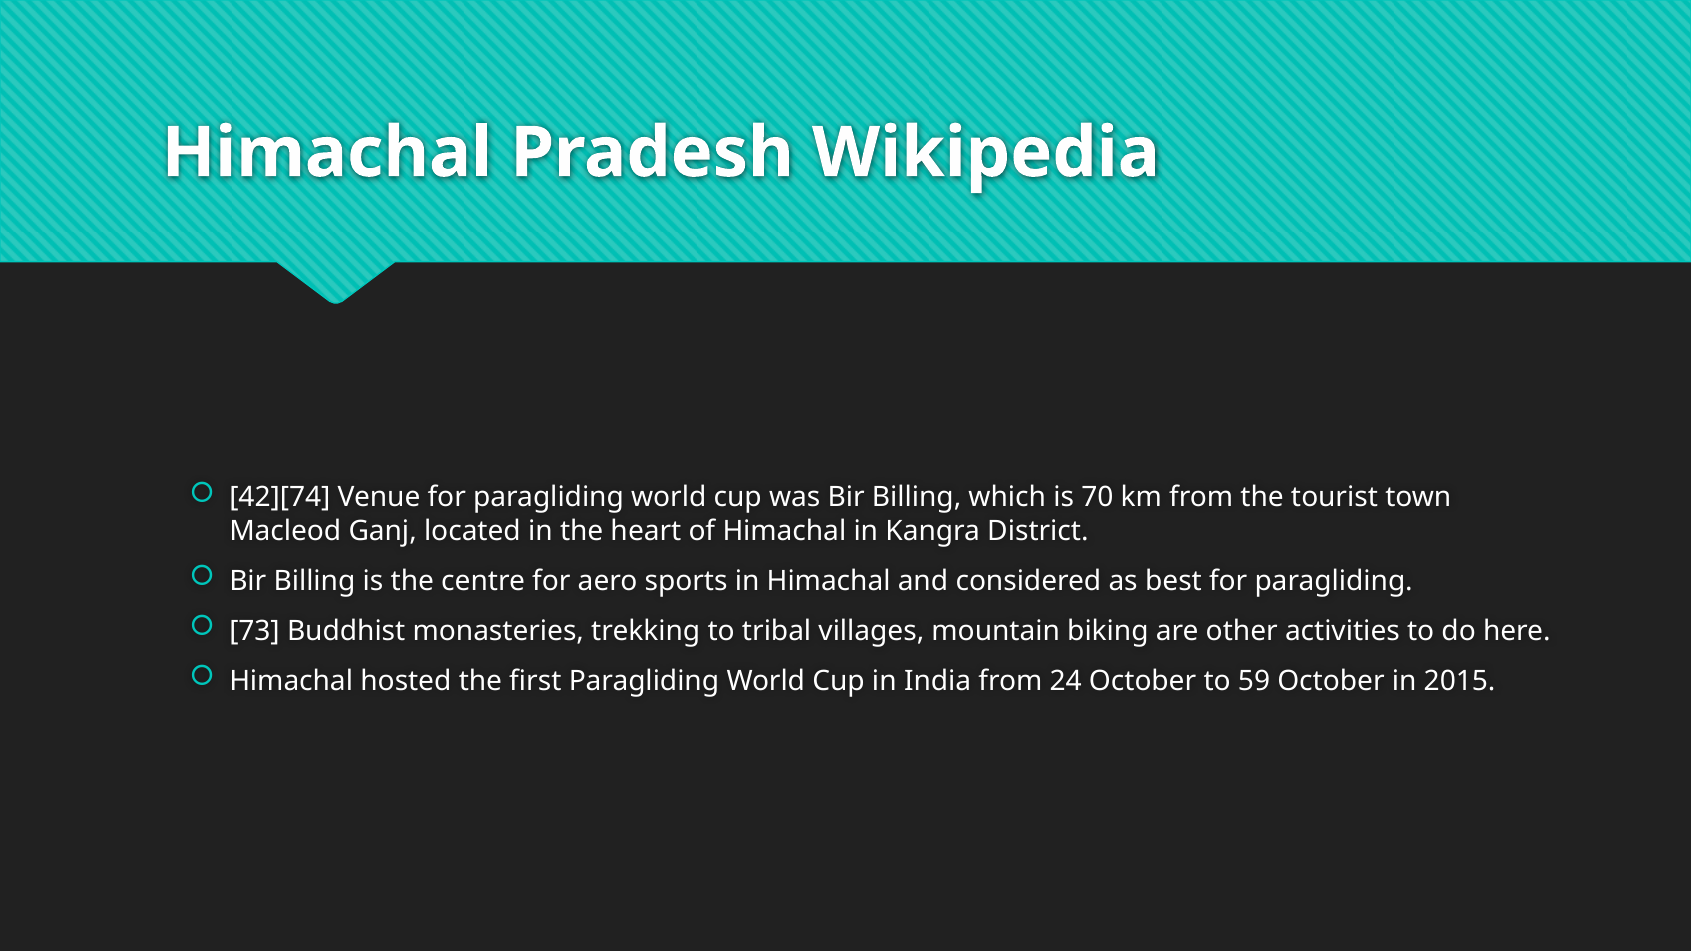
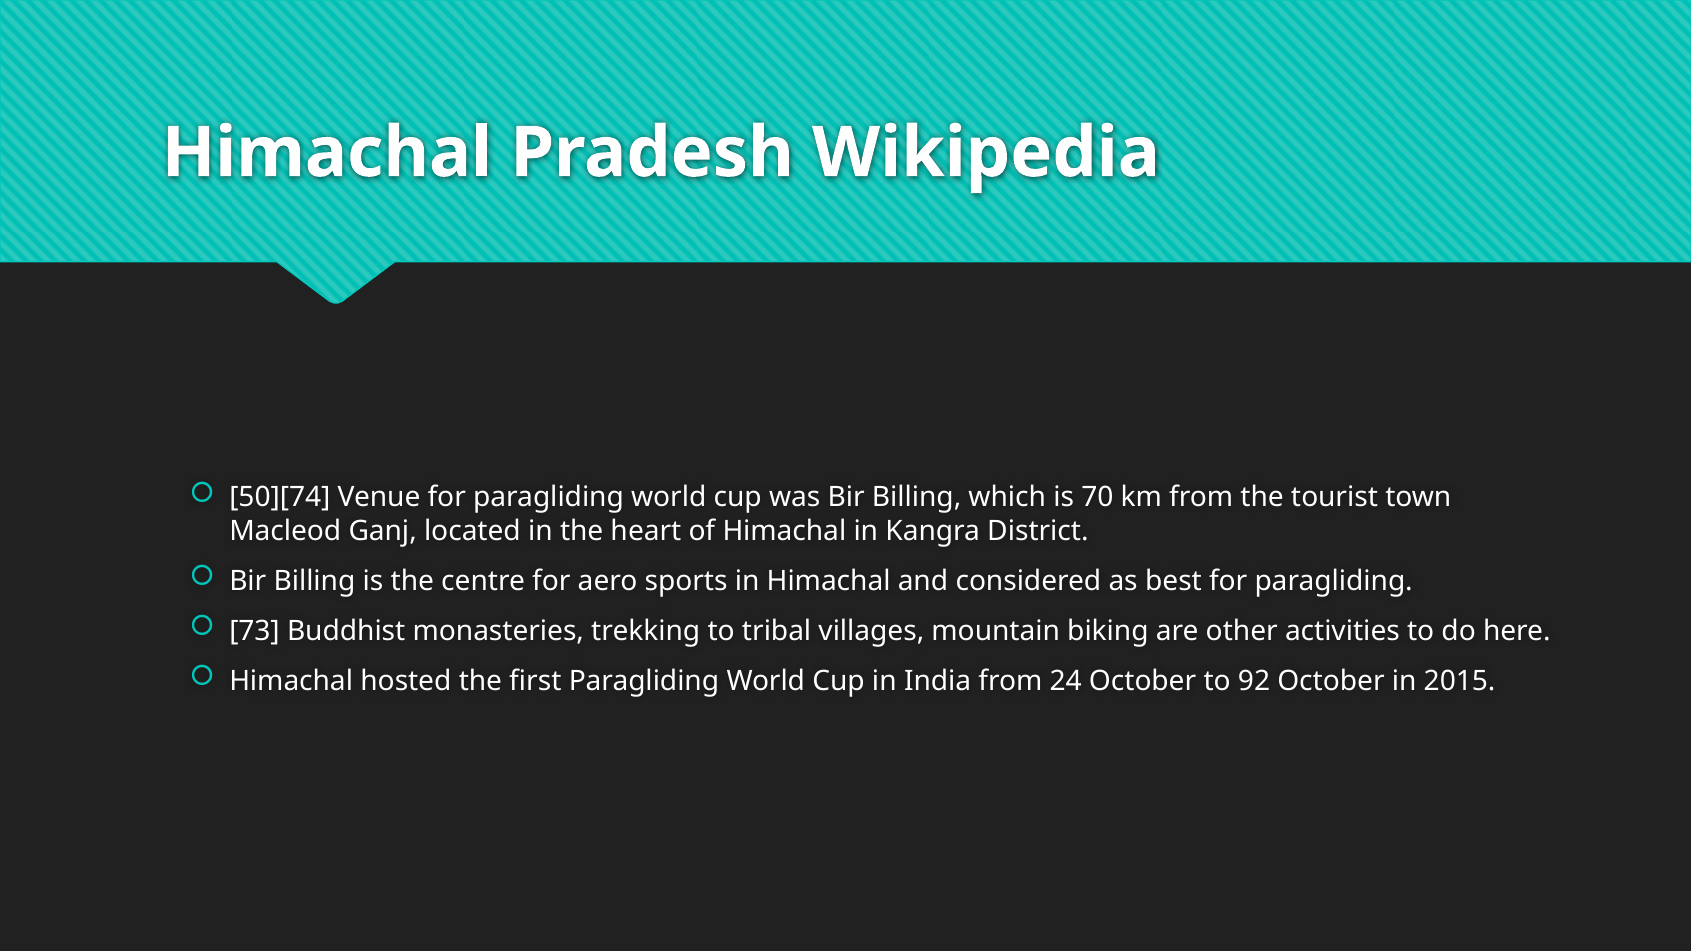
42][74: 42][74 -> 50][74
59: 59 -> 92
